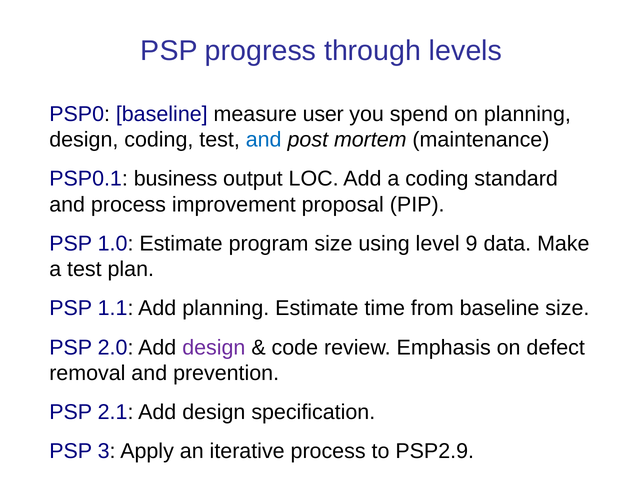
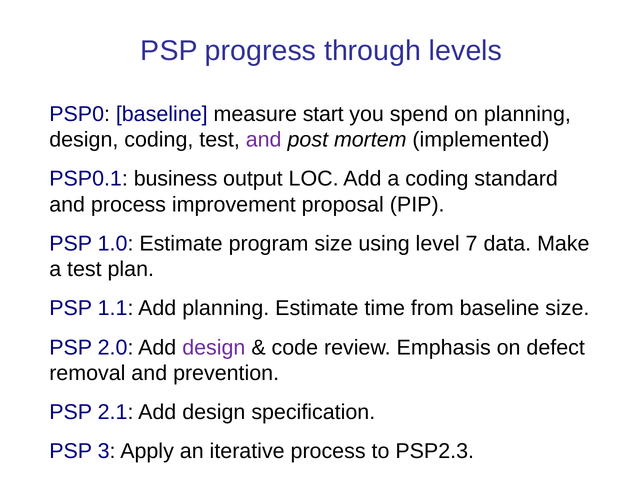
user: user -> start
and at (264, 140) colour: blue -> purple
maintenance: maintenance -> implemented
9: 9 -> 7
PSP2.9: PSP2.9 -> PSP2.3
